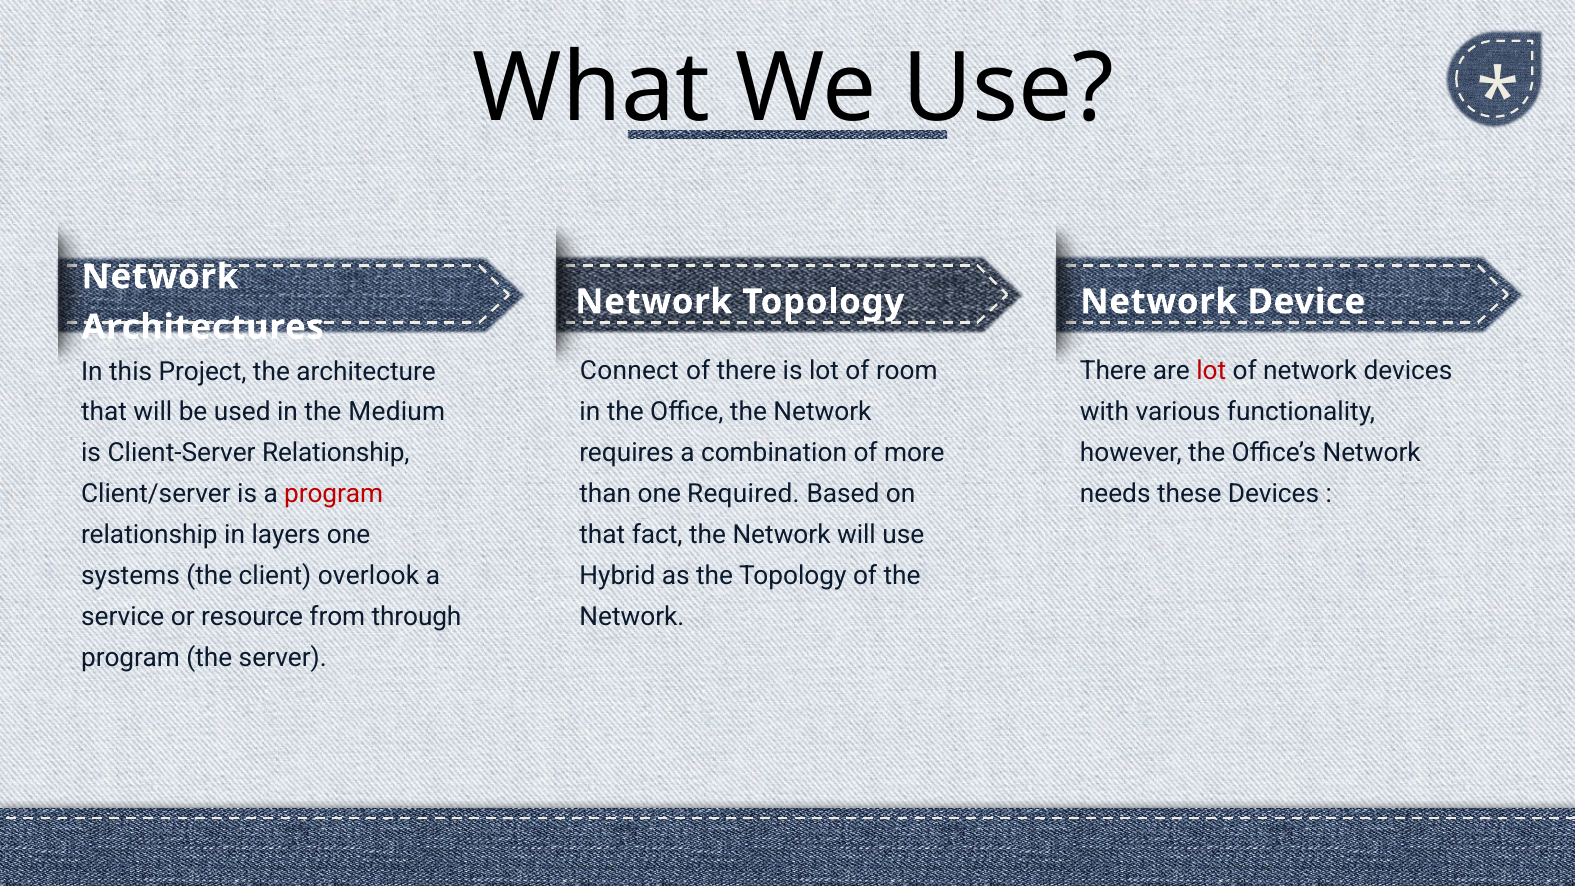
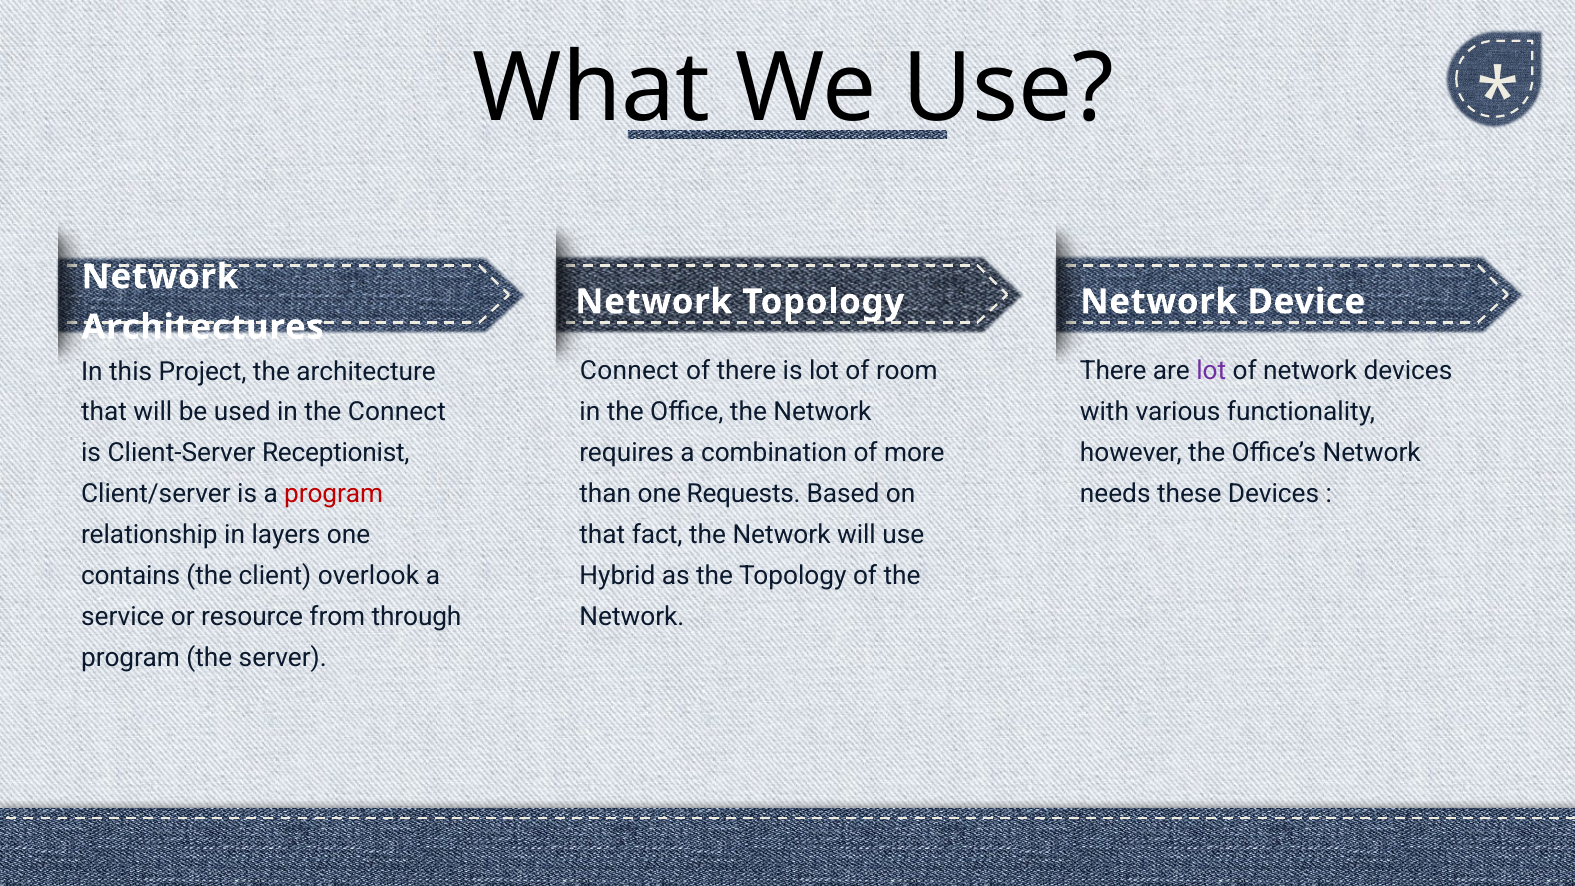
lot at (1211, 371) colour: red -> purple
the Medium: Medium -> Connect
Client-Server Relationship: Relationship -> Receptionist
Required: Required -> Requests
systems: systems -> contains
